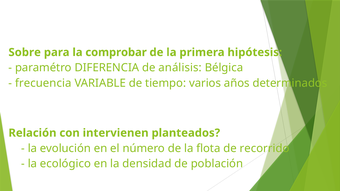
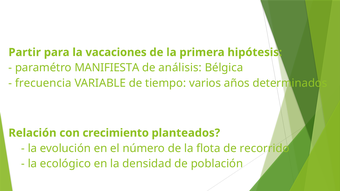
Sobre: Sobre -> Partir
comprobar: comprobar -> vacaciones
DIFERENCIA: DIFERENCIA -> MANIFIESTA
intervienen: intervienen -> crecimiento
